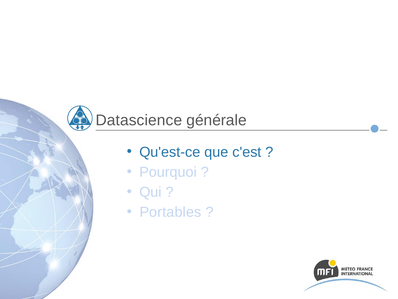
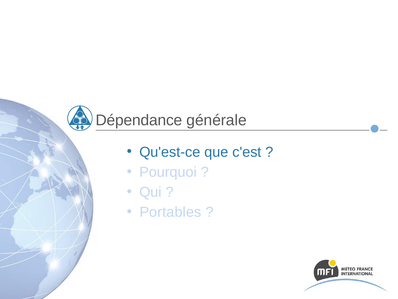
Datascience: Datascience -> Dépendance
